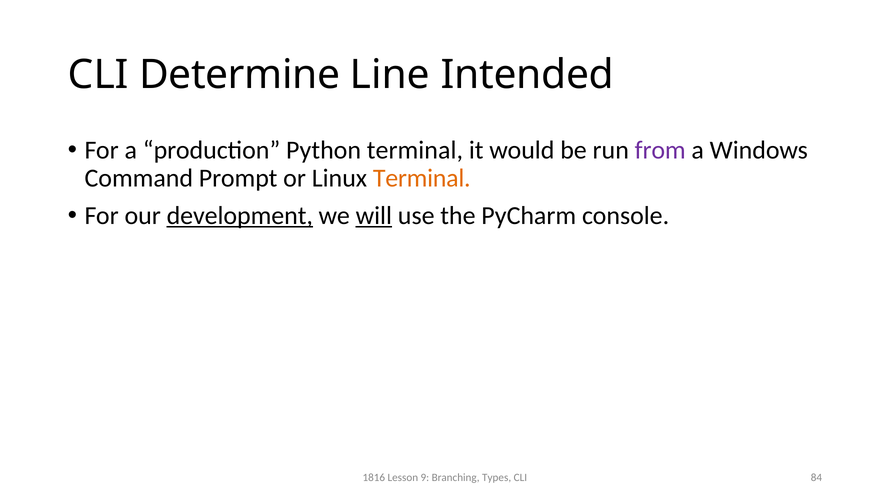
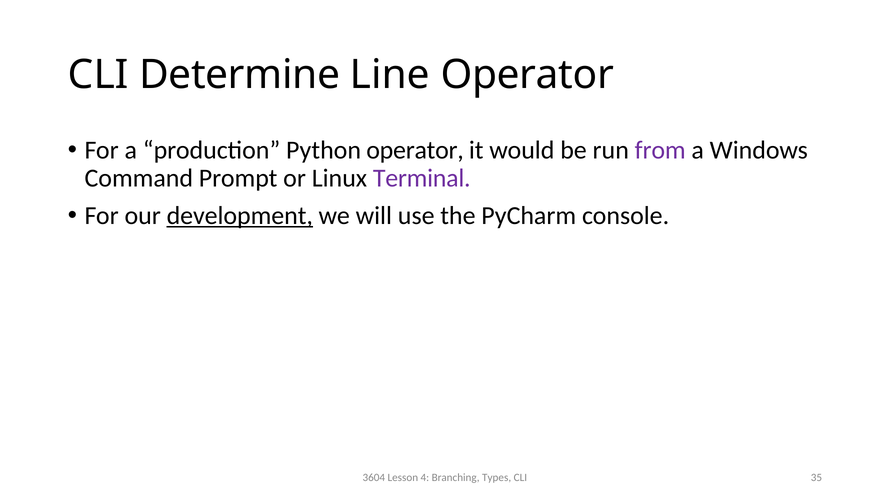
Line Intended: Intended -> Operator
Python terminal: terminal -> operator
Terminal at (422, 179) colour: orange -> purple
will underline: present -> none
1816: 1816 -> 3604
9: 9 -> 4
84: 84 -> 35
